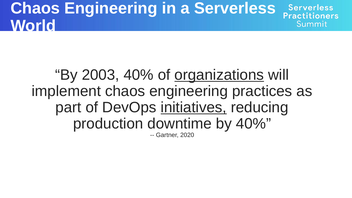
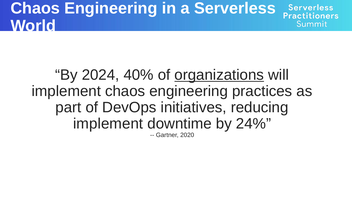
2003: 2003 -> 2024
initiatives underline: present -> none
production at (108, 124): production -> implement
by 40%: 40% -> 24%
